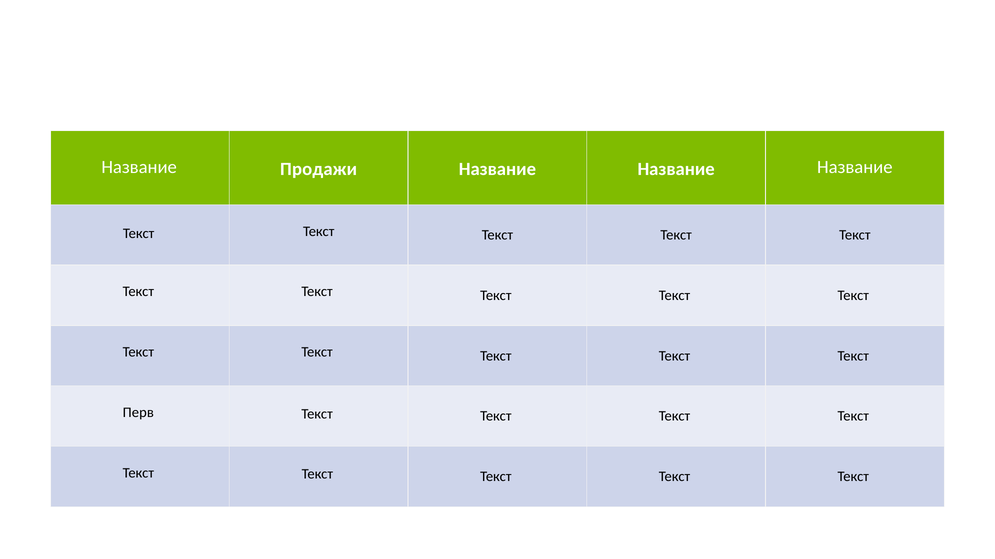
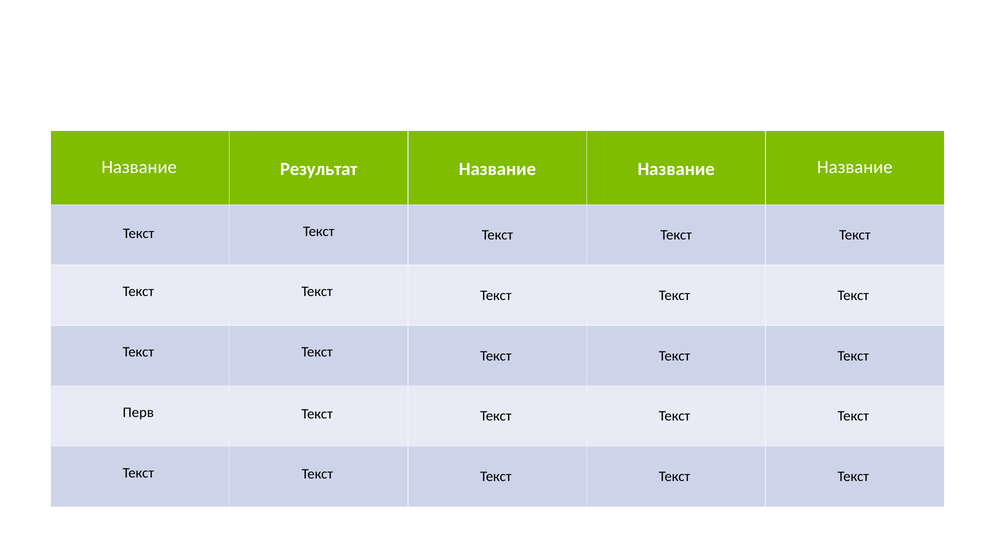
Продажи: Продажи -> Результат
